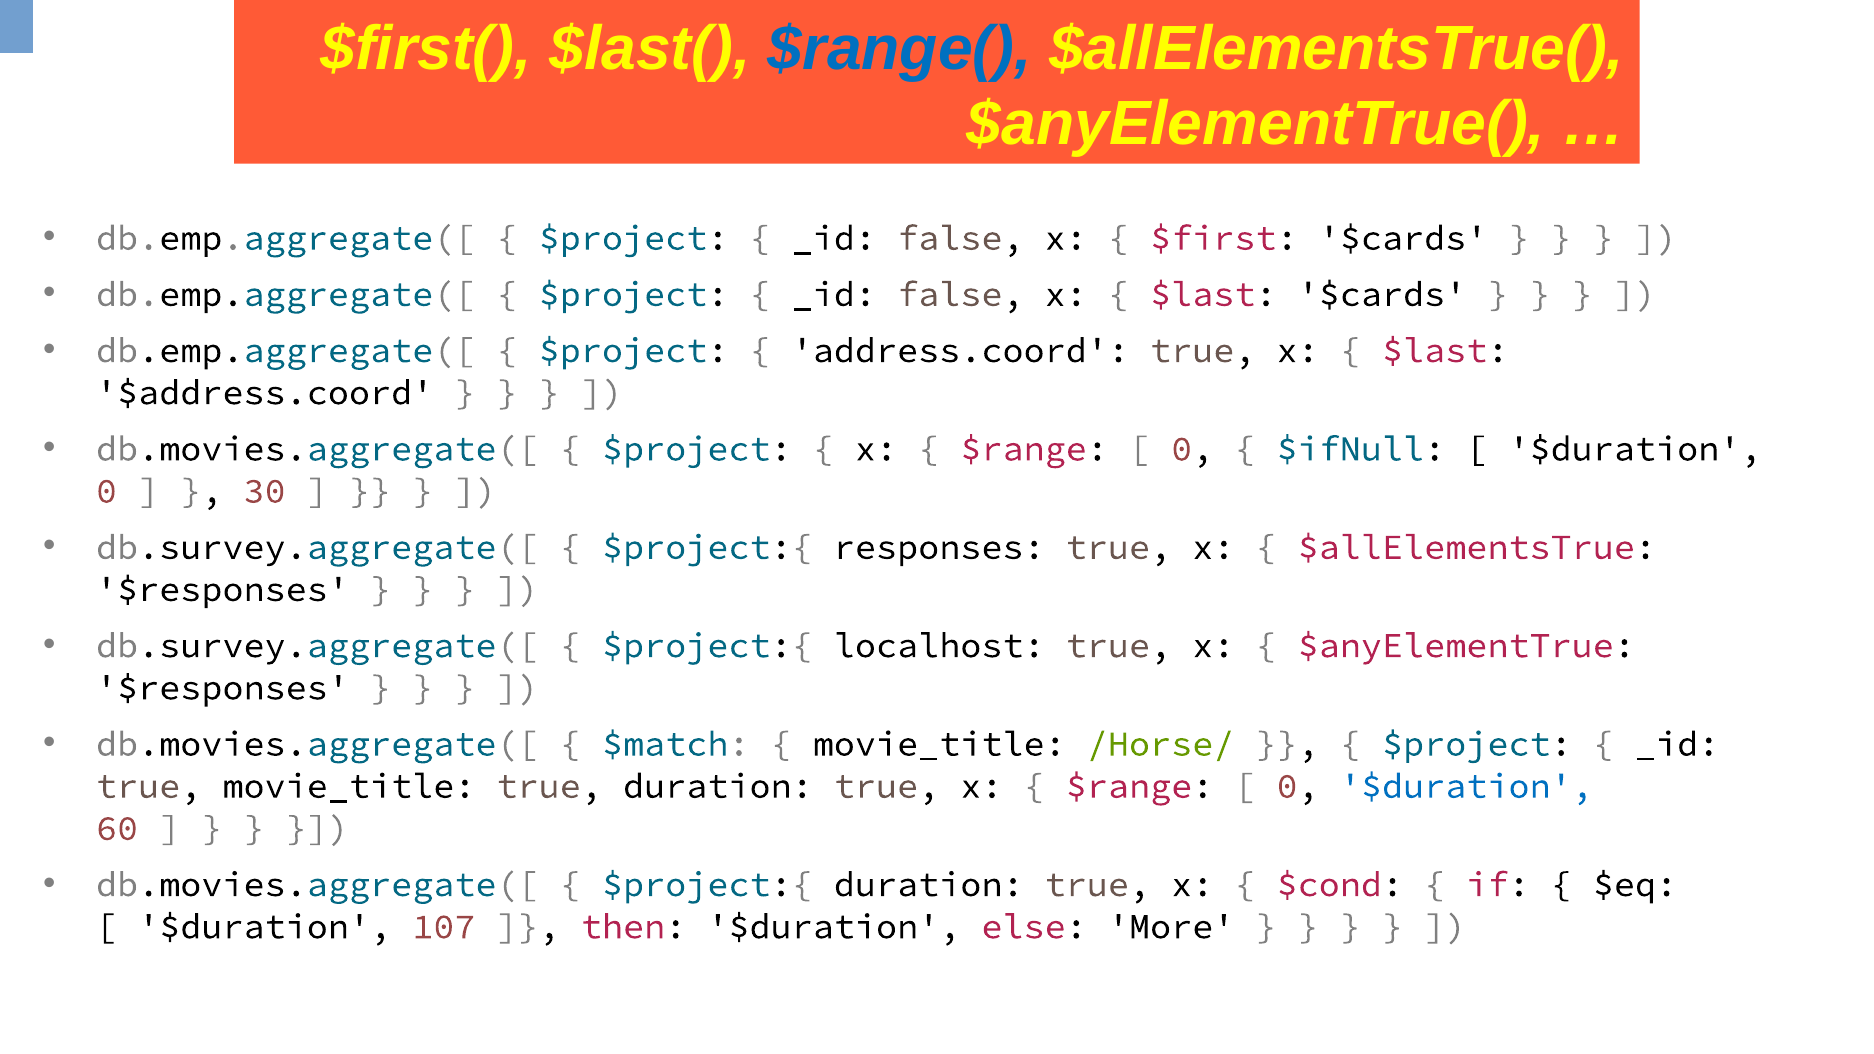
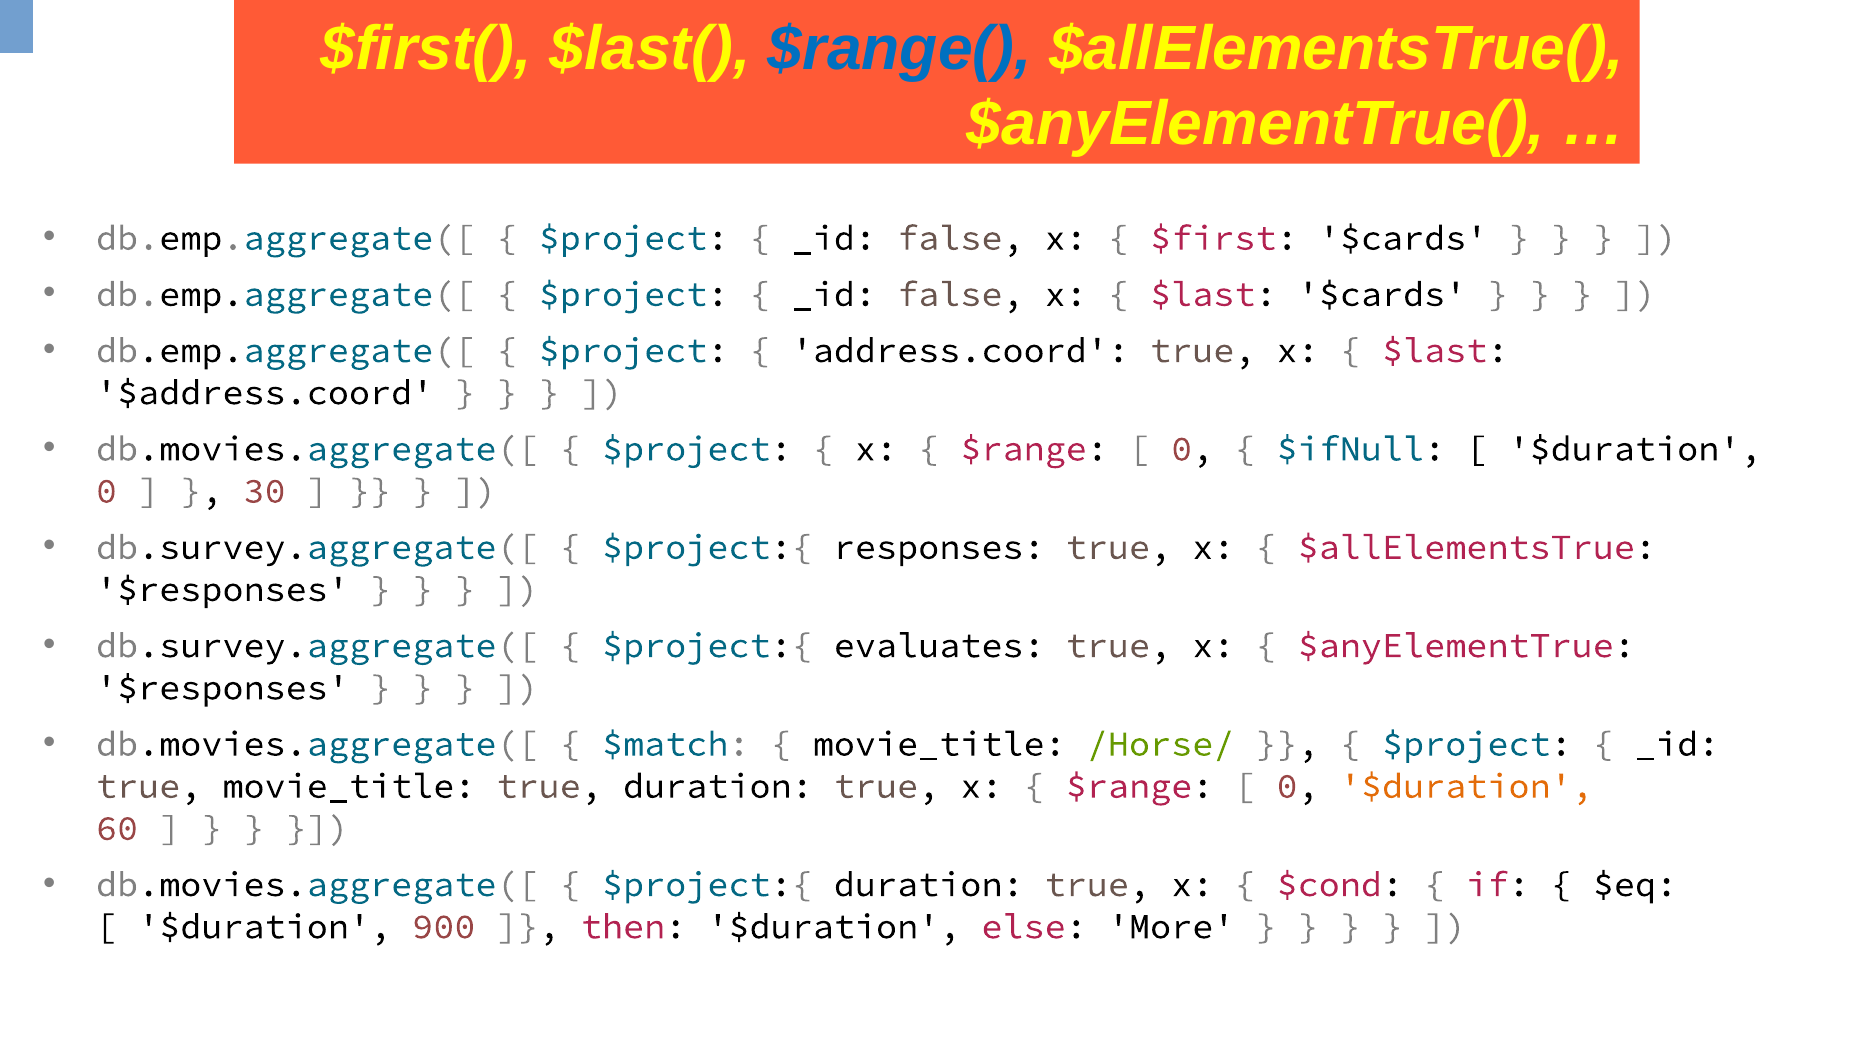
localhost: localhost -> evaluates
$duration at (1466, 786) colour: blue -> orange
107: 107 -> 900
